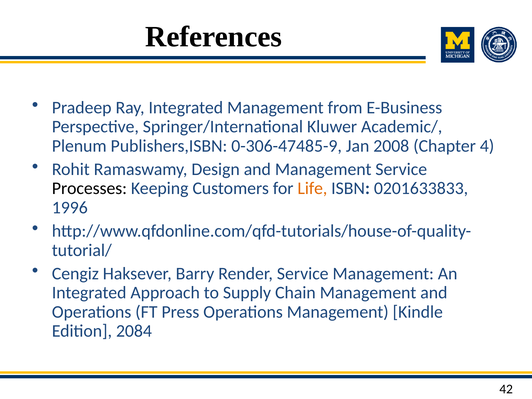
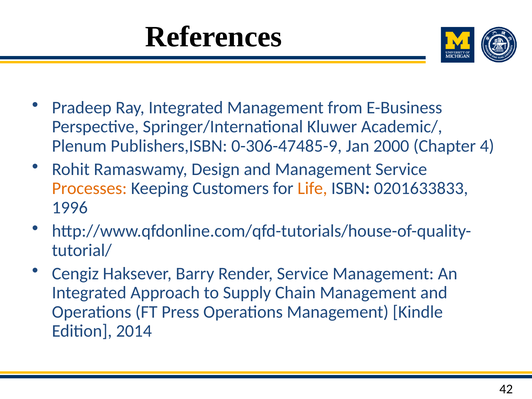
2008: 2008 -> 2000
Processes colour: black -> orange
2084: 2084 -> 2014
